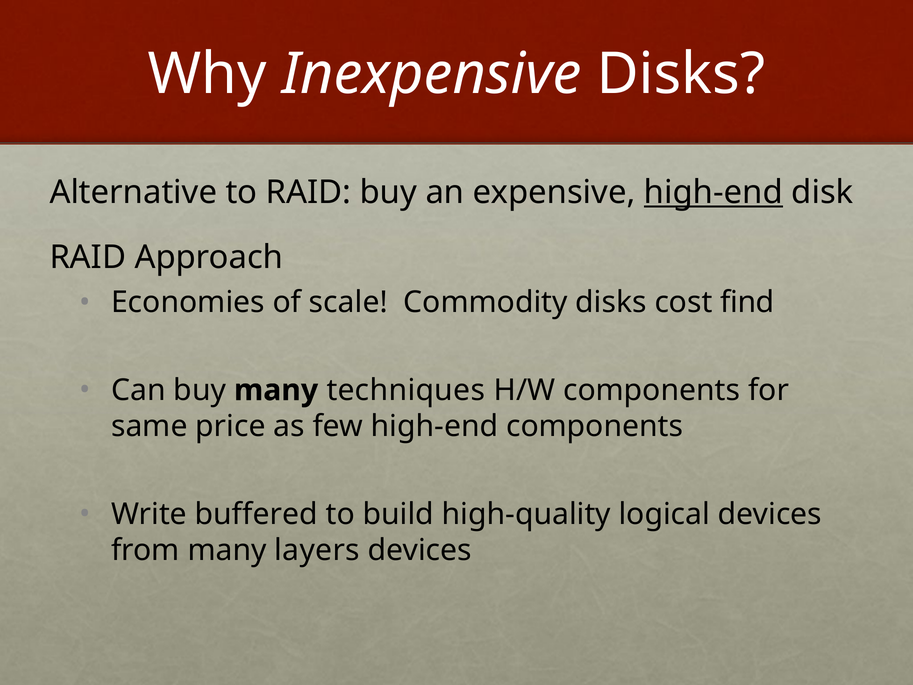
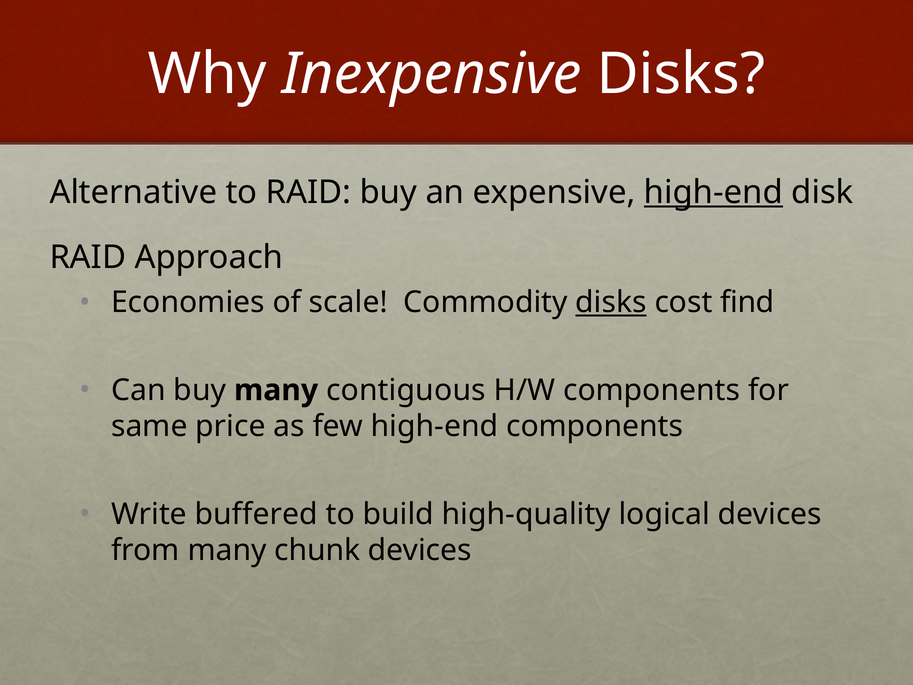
disks at (611, 302) underline: none -> present
techniques: techniques -> contiguous
layers: layers -> chunk
